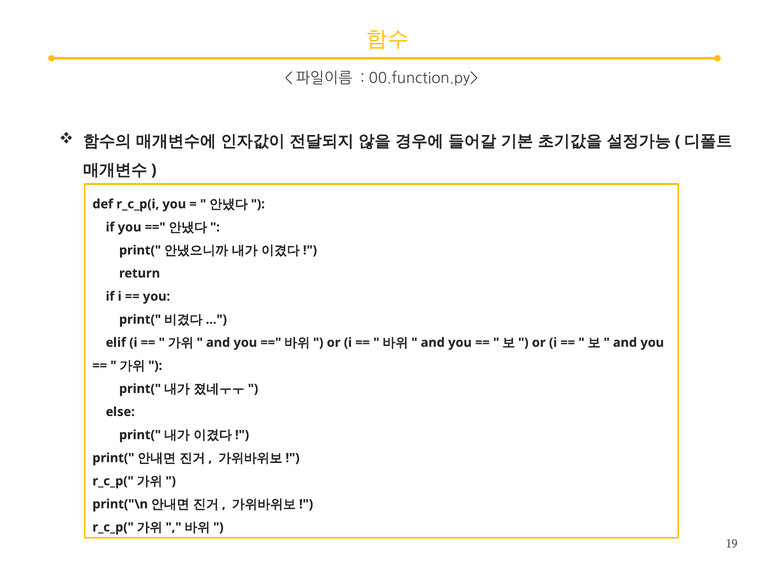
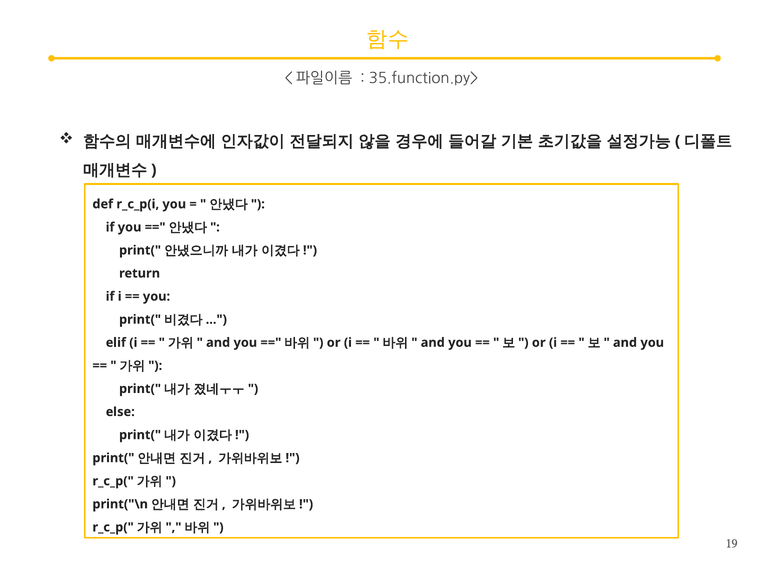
00.function.py>: 00.function.py> -> 35.function.py>
